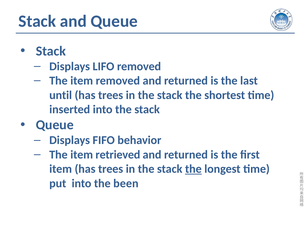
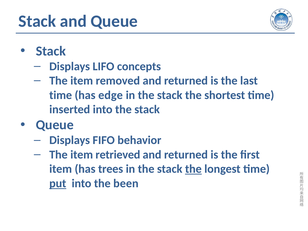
LIFO removed: removed -> concepts
until at (61, 95): until -> time
trees at (111, 95): trees -> edge
put underline: none -> present
